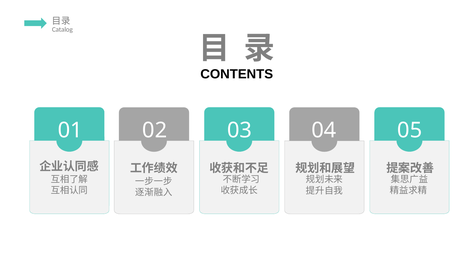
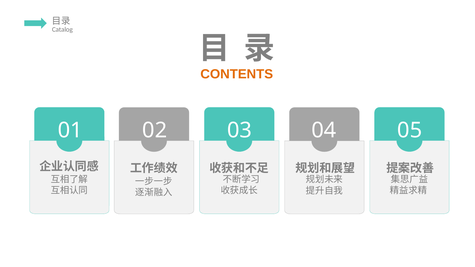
CONTENTS colour: black -> orange
